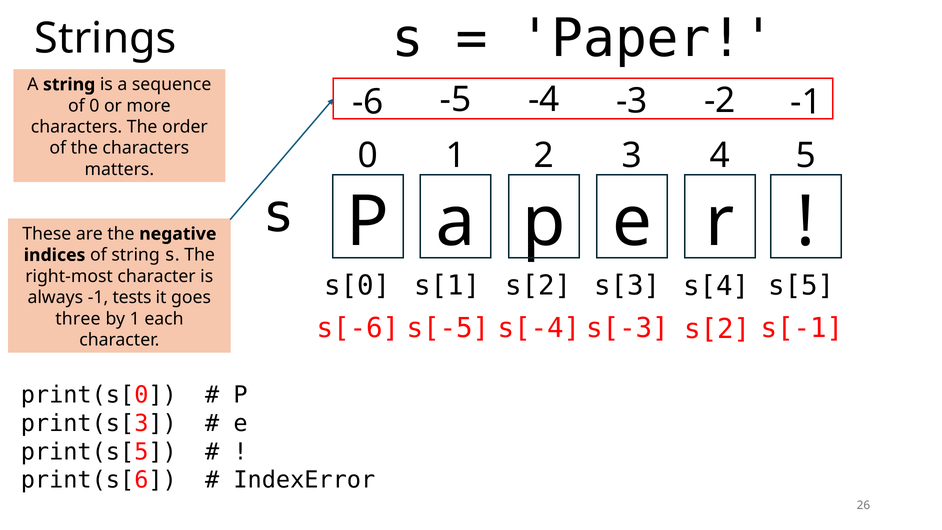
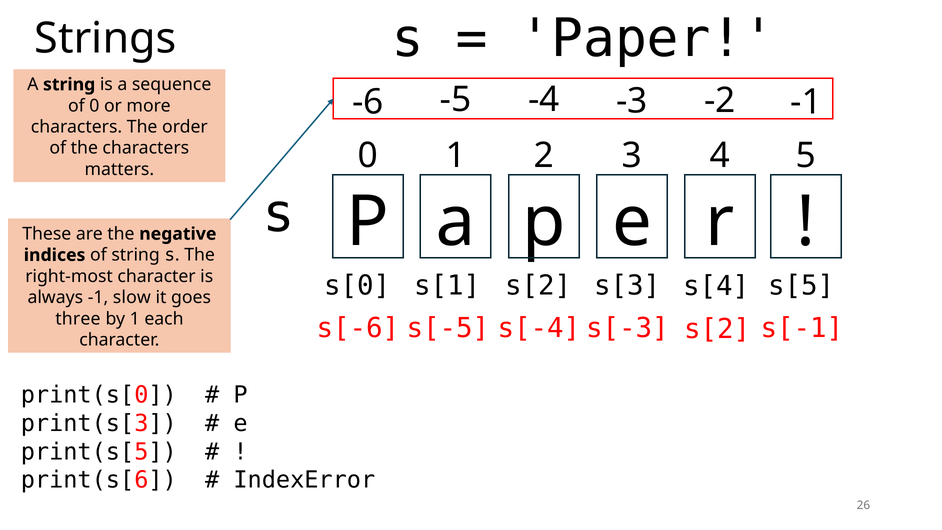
tests: tests -> slow
